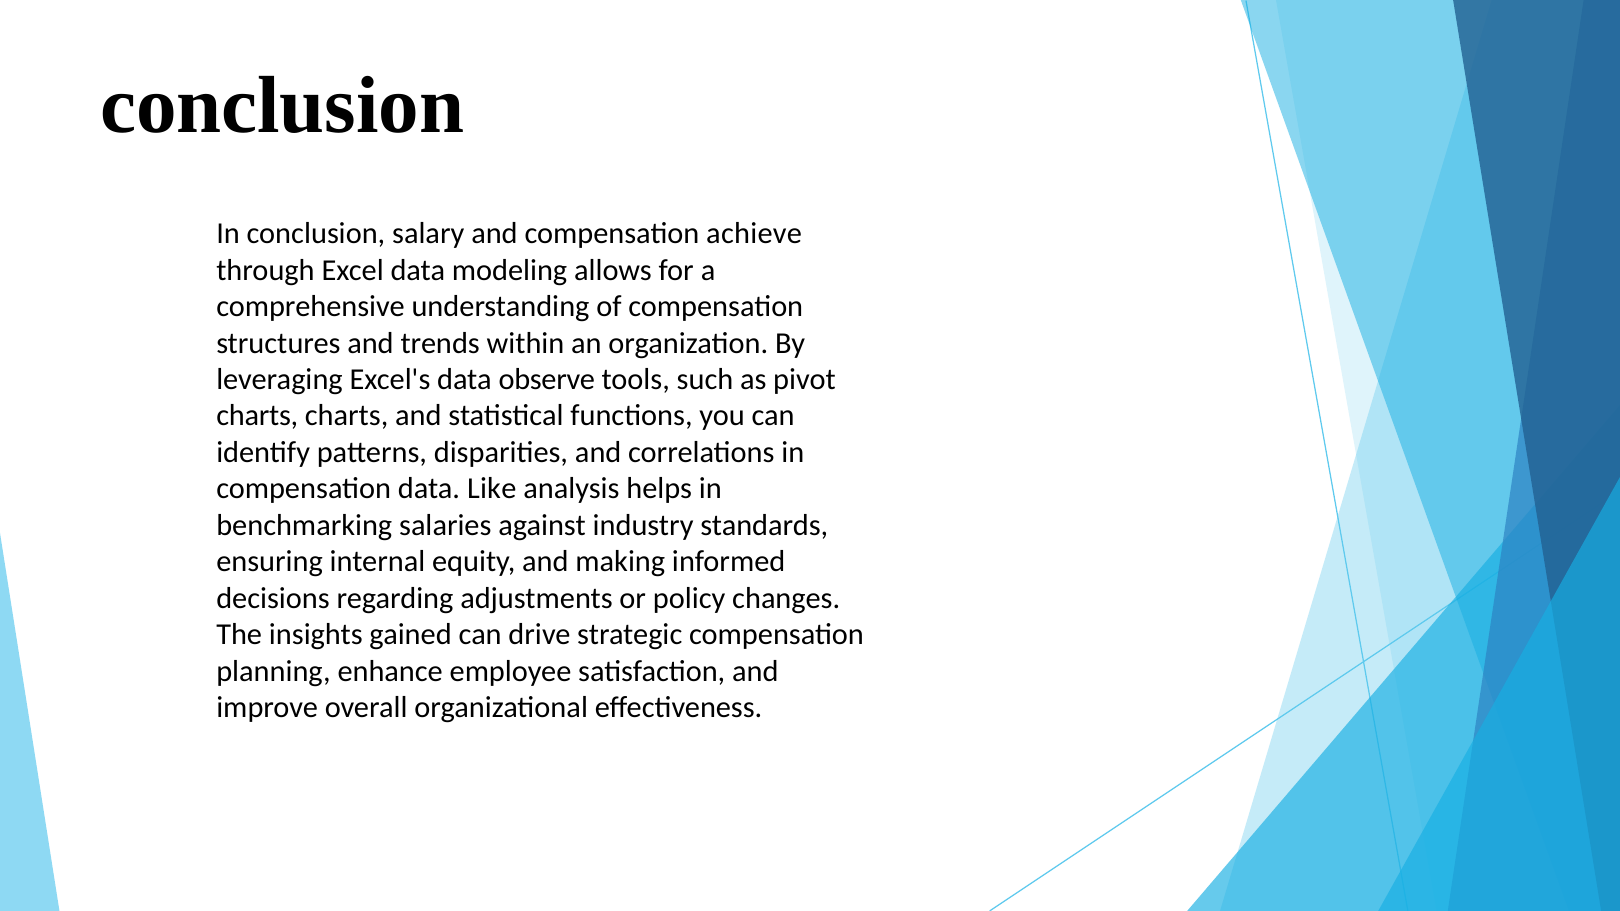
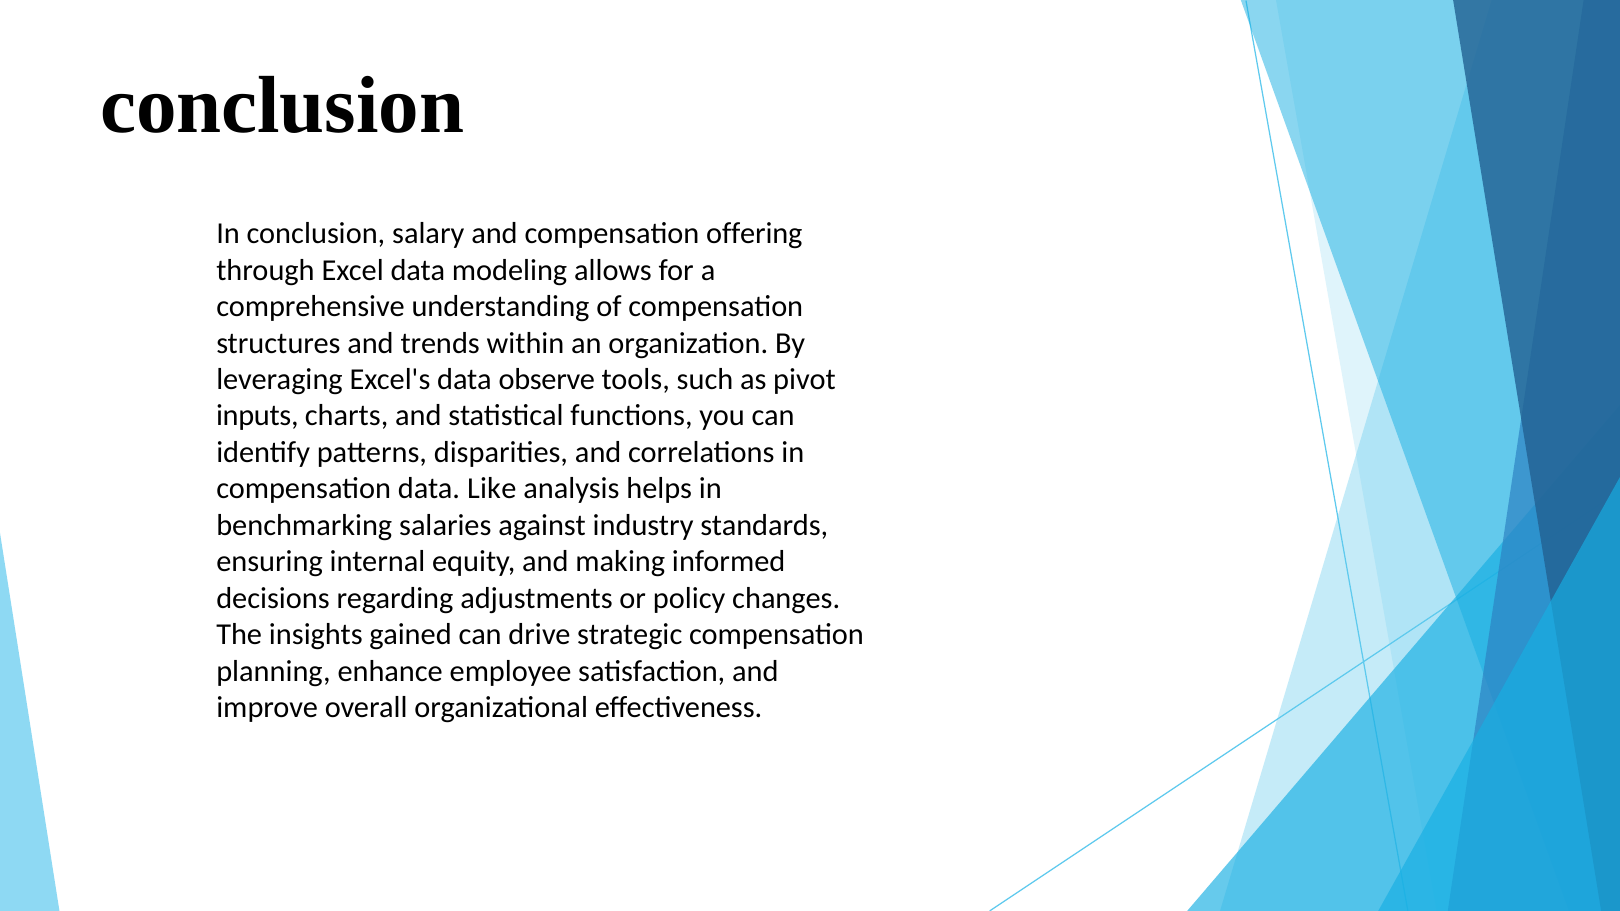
achieve: achieve -> offering
charts at (257, 416): charts -> inputs
